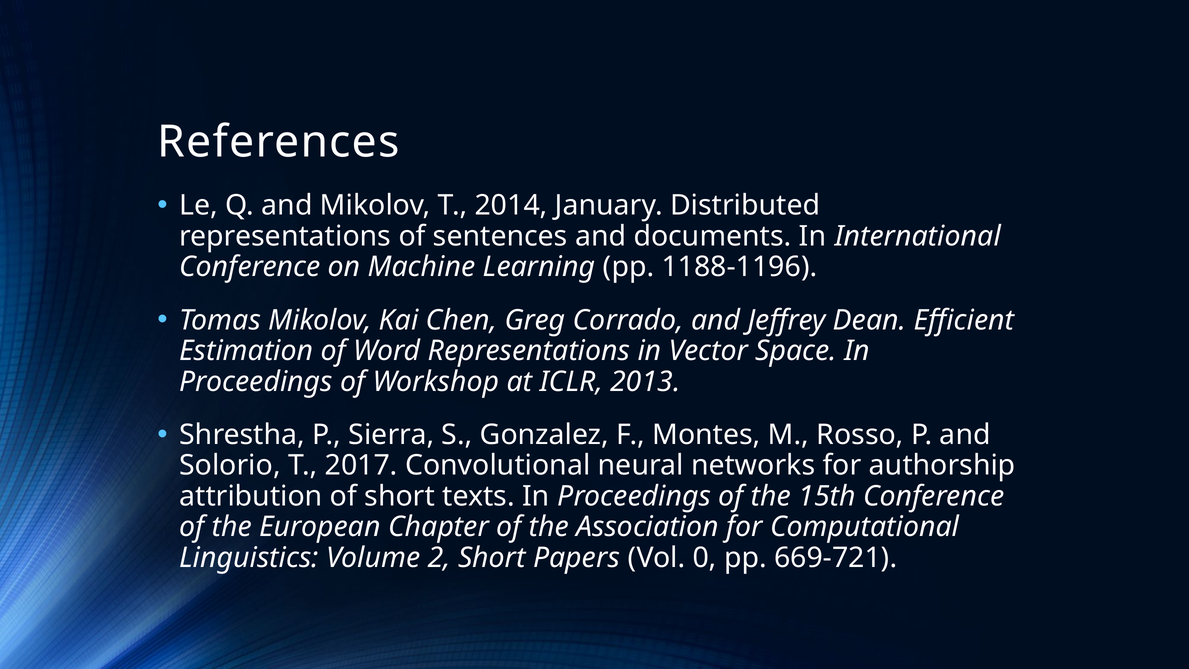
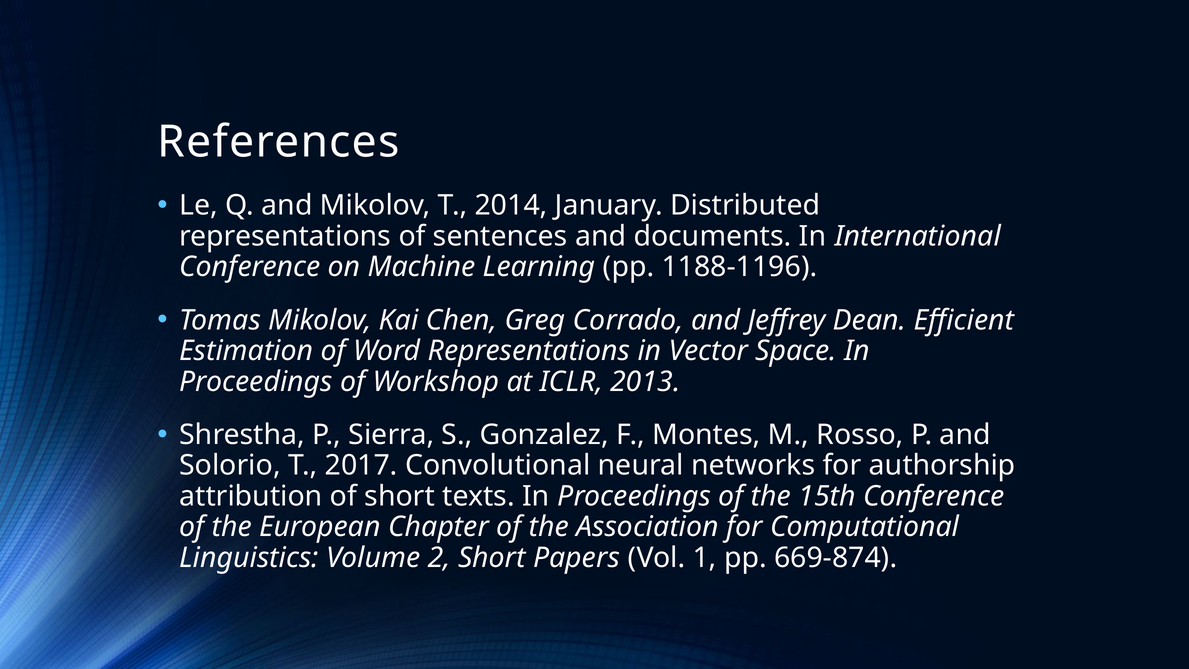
0: 0 -> 1
669-721: 669-721 -> 669-874
